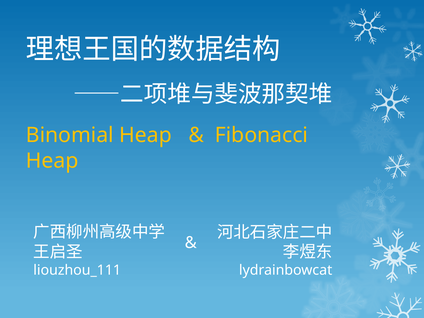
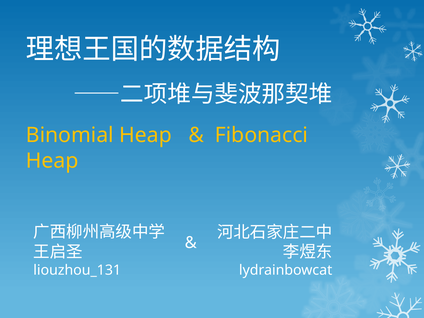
liouzhou_111: liouzhou_111 -> liouzhou_131
